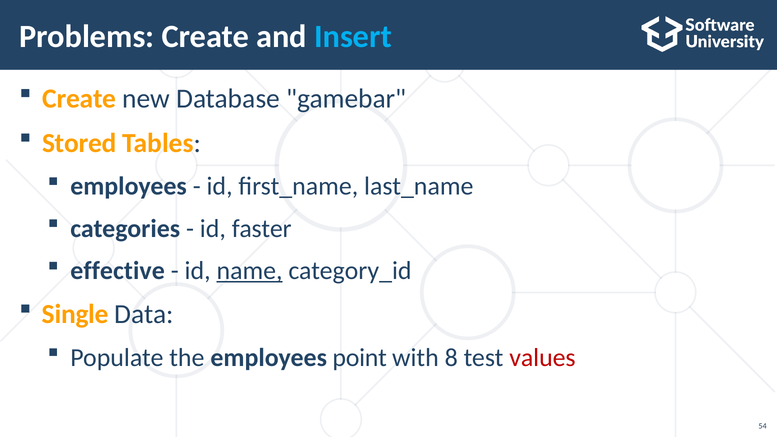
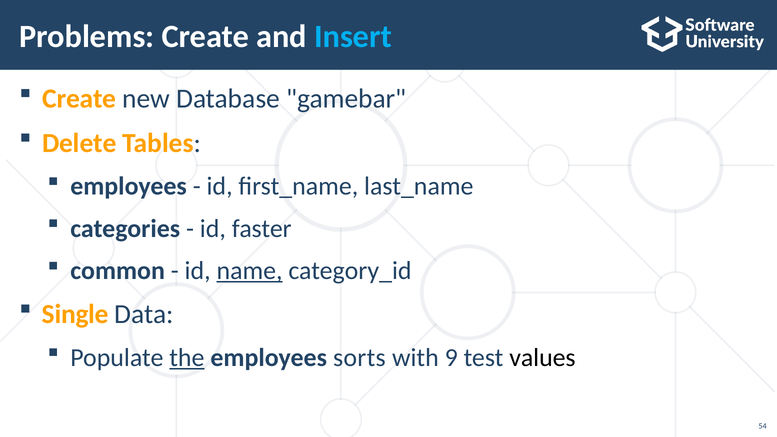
Stored: Stored -> Delete
effective: effective -> common
the underline: none -> present
point: point -> sorts
8: 8 -> 9
values colour: red -> black
